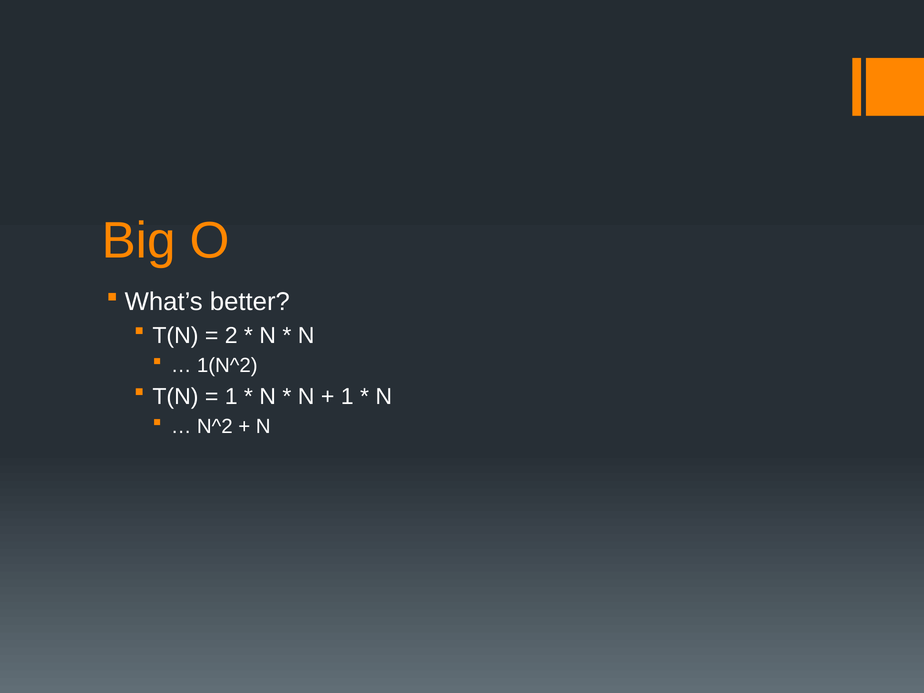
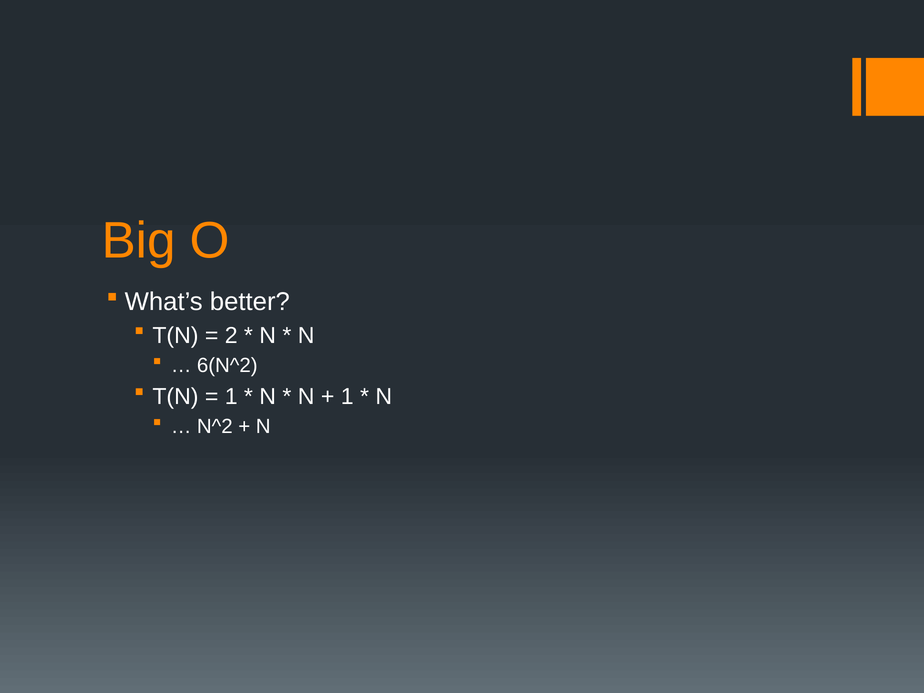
1(N^2: 1(N^2 -> 6(N^2
